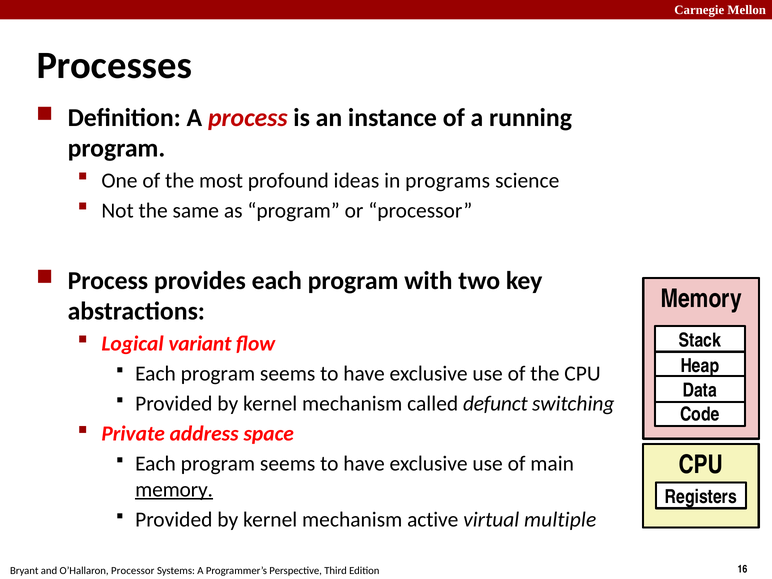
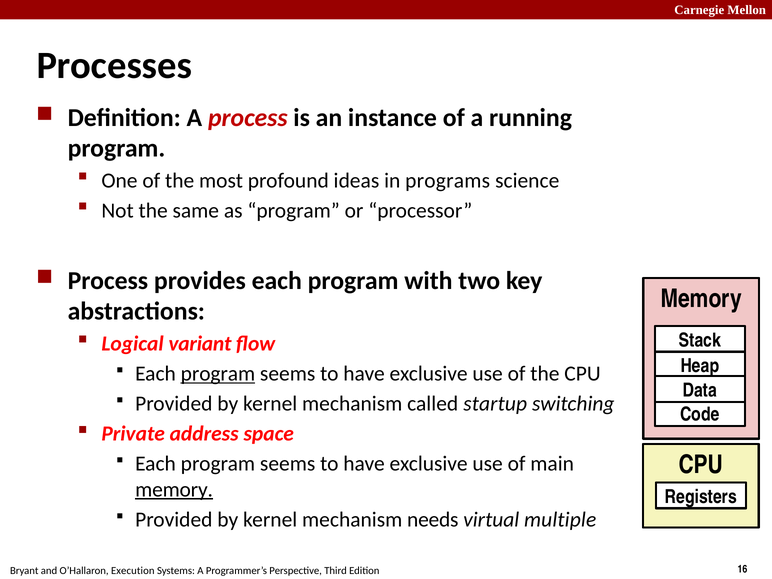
program at (218, 374) underline: none -> present
defunct: defunct -> startup
active: active -> needs
Processor at (133, 571): Processor -> Execution
